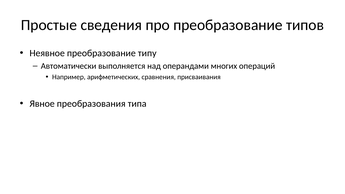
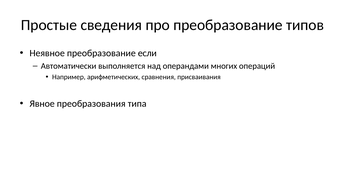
преобразование типу: типу -> если
